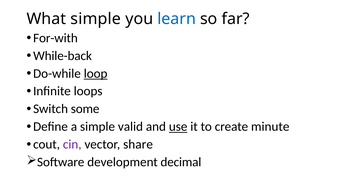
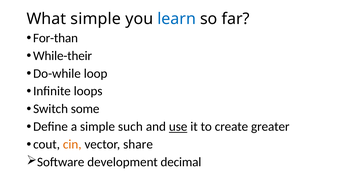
For-with: For-with -> For-than
While-back: While-back -> While-their
loop underline: present -> none
valid: valid -> such
minute: minute -> greater
cin colour: purple -> orange
